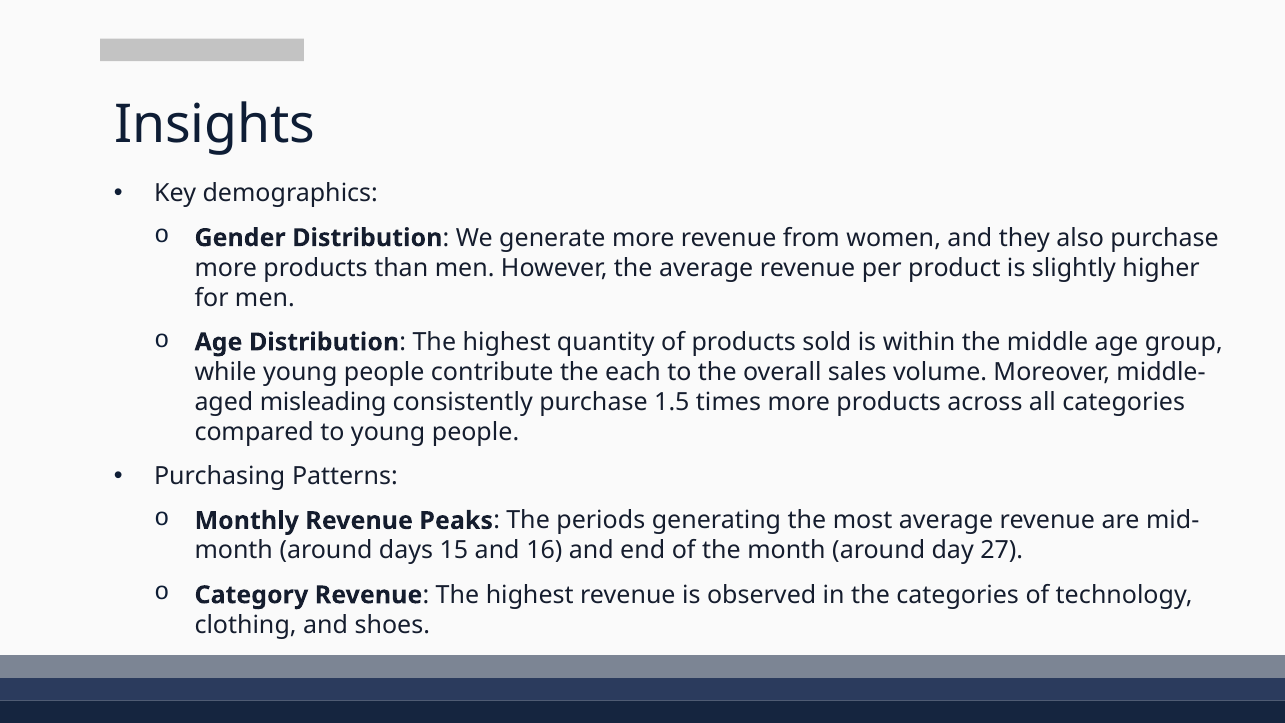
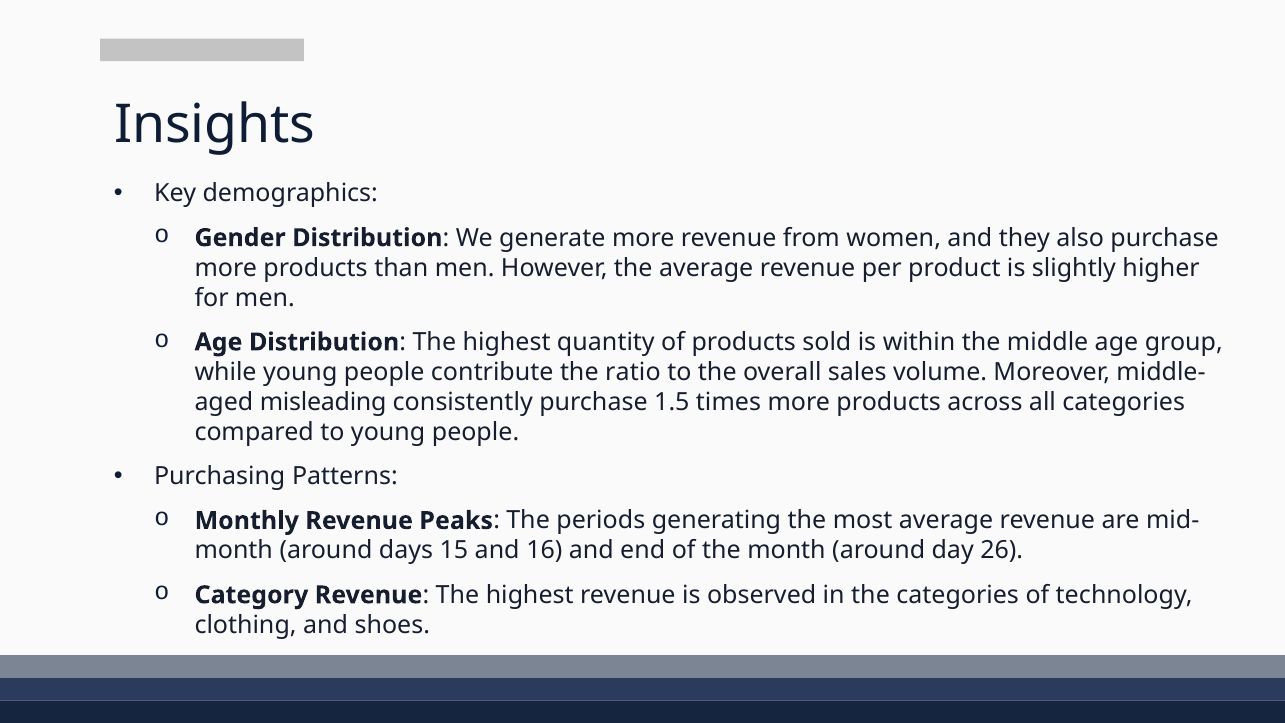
each: each -> ratio
27: 27 -> 26
